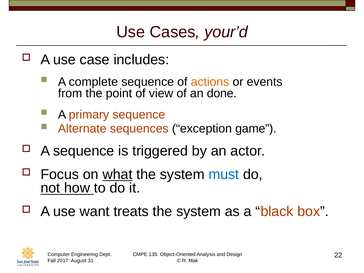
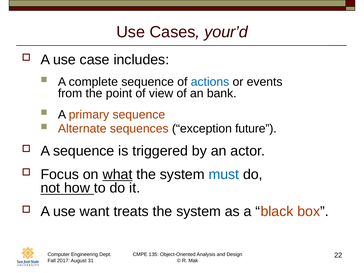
actions colour: orange -> blue
done: done -> bank
game: game -> future
